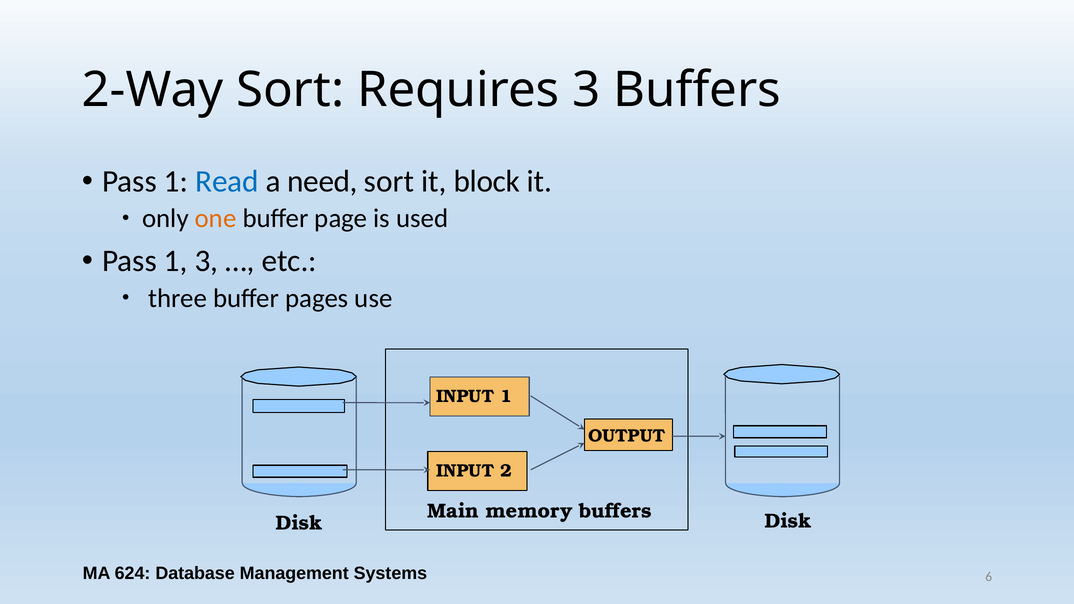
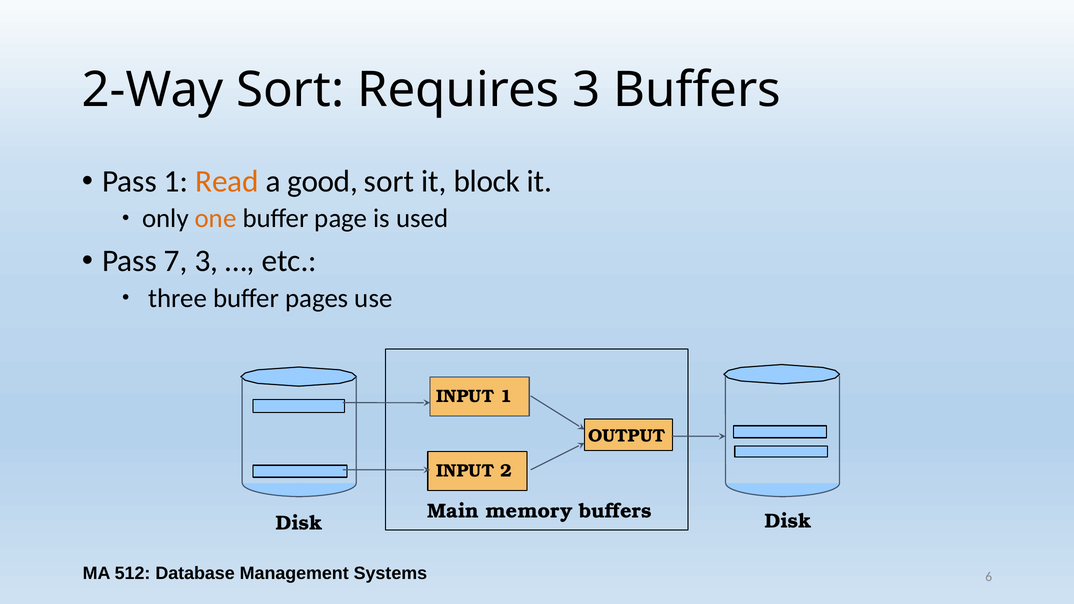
Read colour: blue -> orange
need: need -> good
1 at (176, 261): 1 -> 7
624: 624 -> 512
